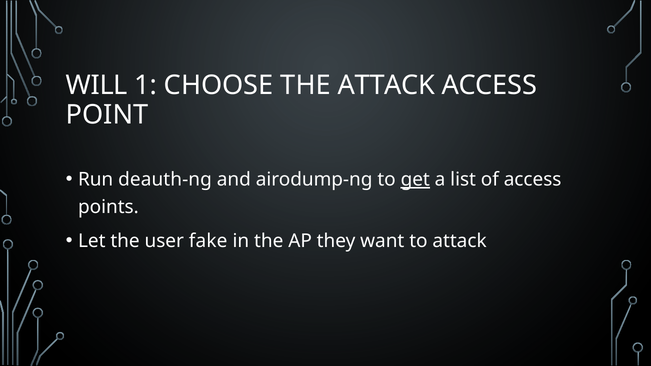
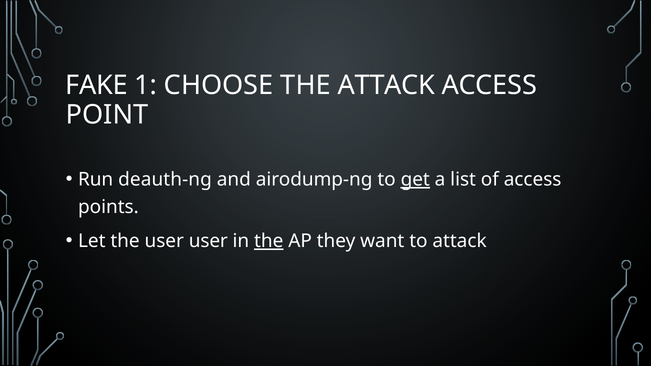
WILL: WILL -> FAKE
user fake: fake -> user
the at (269, 241) underline: none -> present
